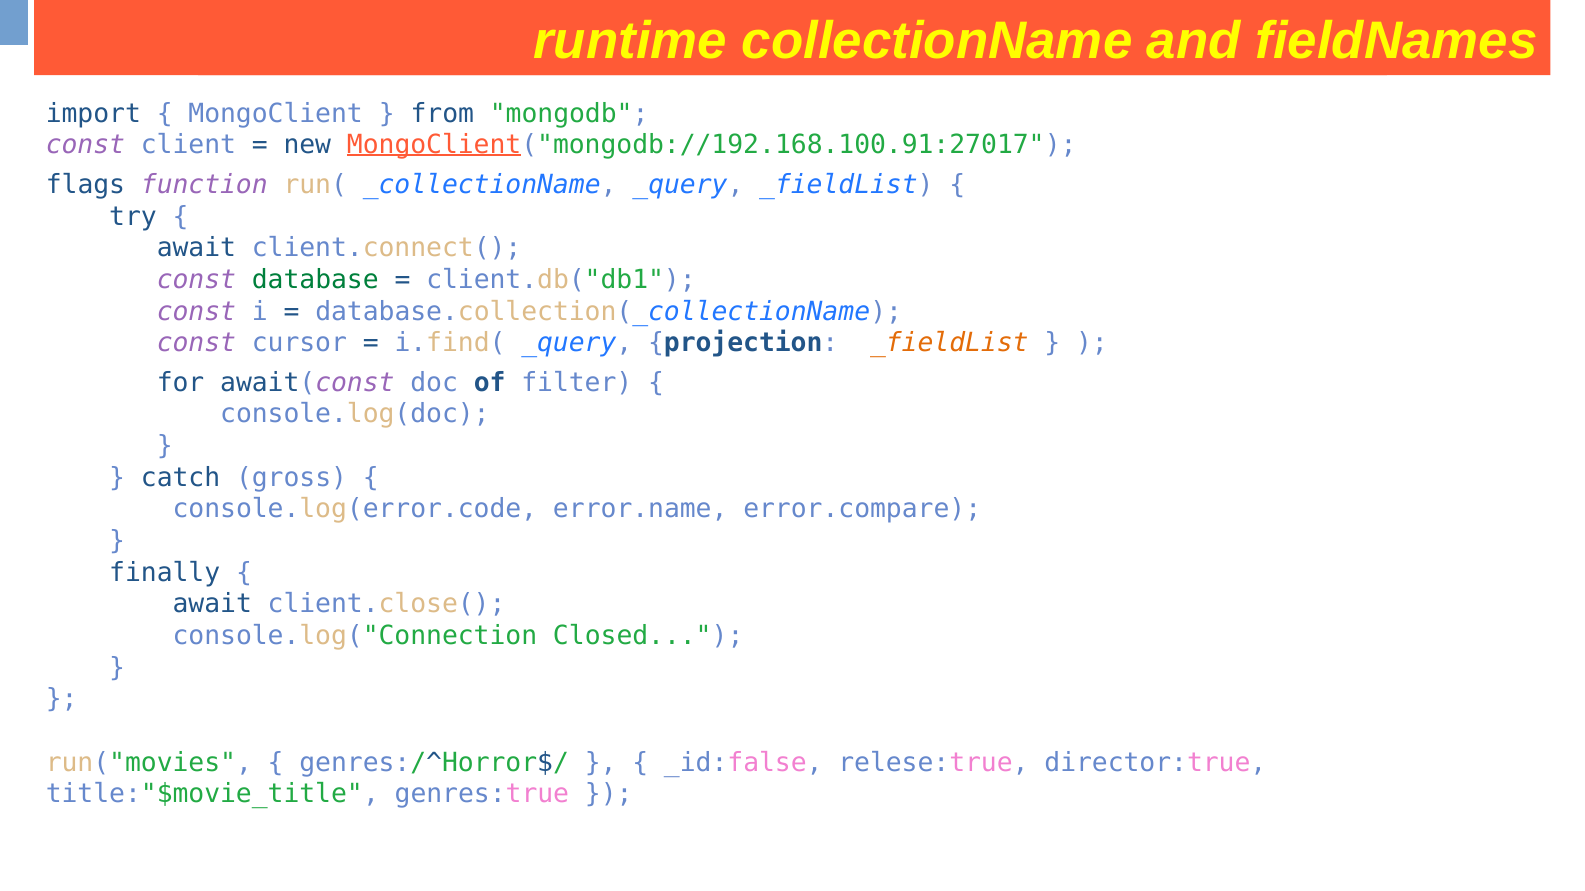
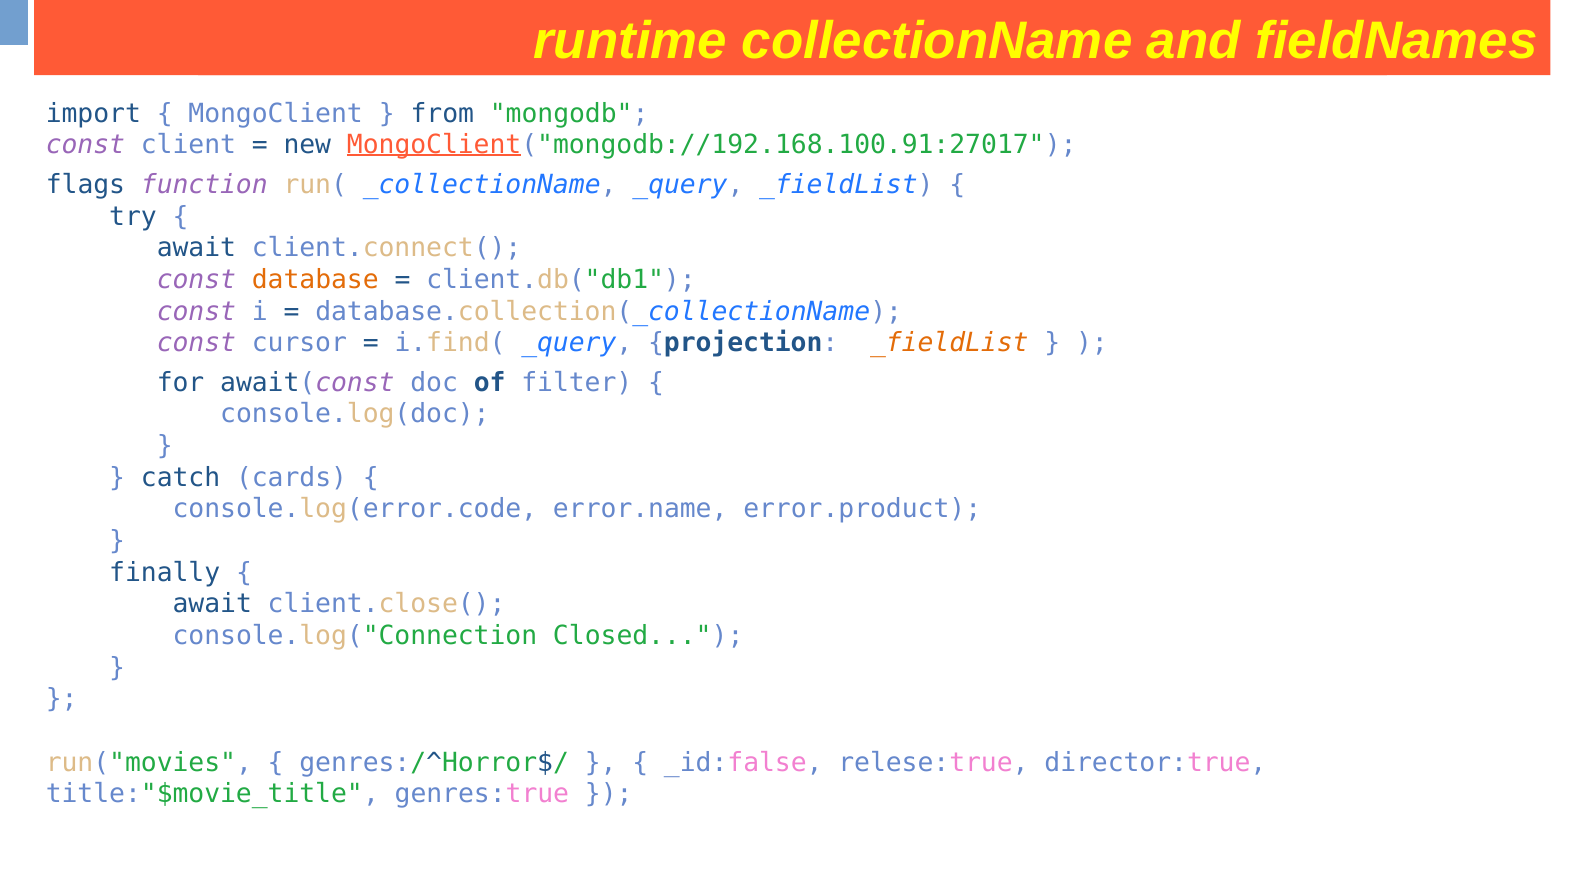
database colour: green -> orange
gross: gross -> cards
error.compare: error.compare -> error.product
